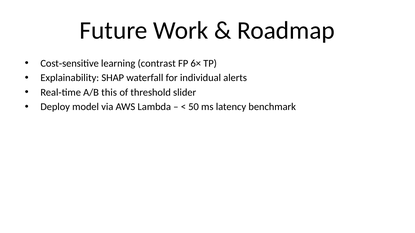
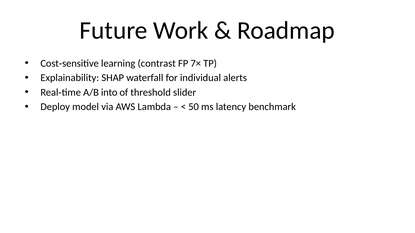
6×: 6× -> 7×
this: this -> into
